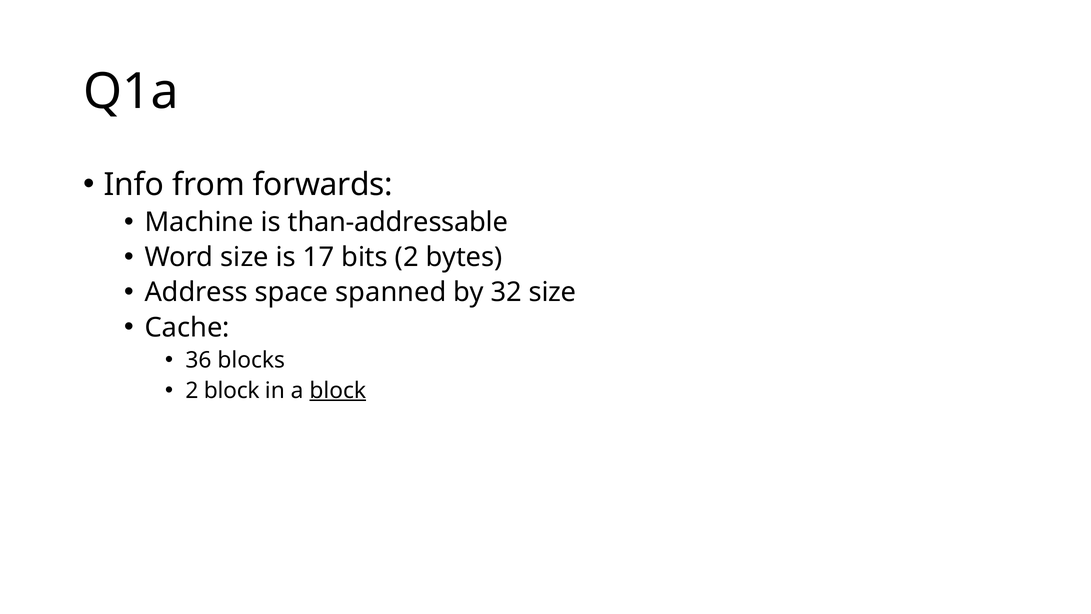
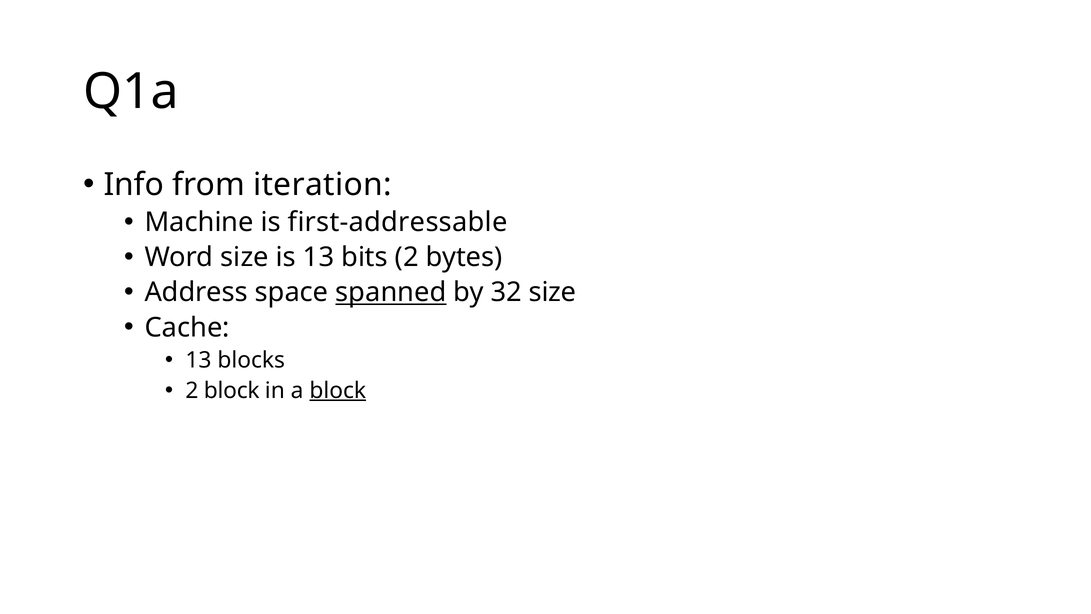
forwards: forwards -> iteration
than-addressable: than-addressable -> first-addressable
is 17: 17 -> 13
spanned underline: none -> present
36 at (198, 360): 36 -> 13
